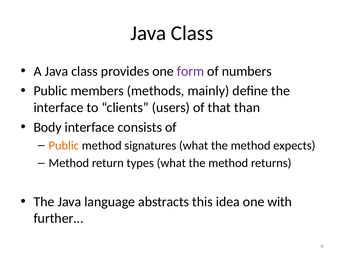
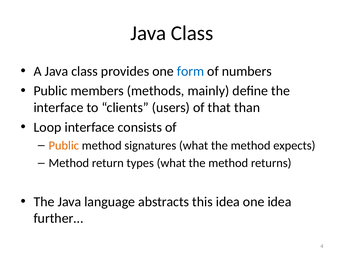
form colour: purple -> blue
Body: Body -> Loop
one with: with -> idea
